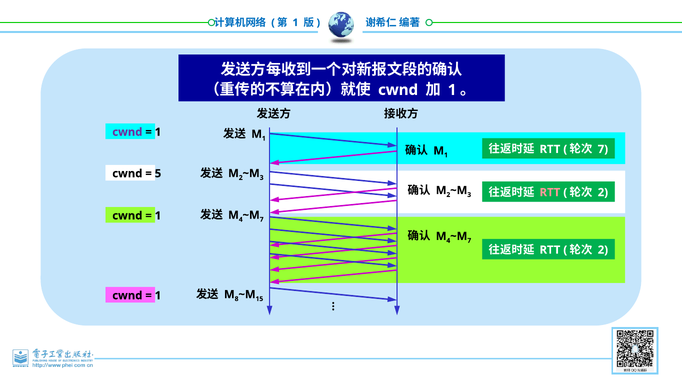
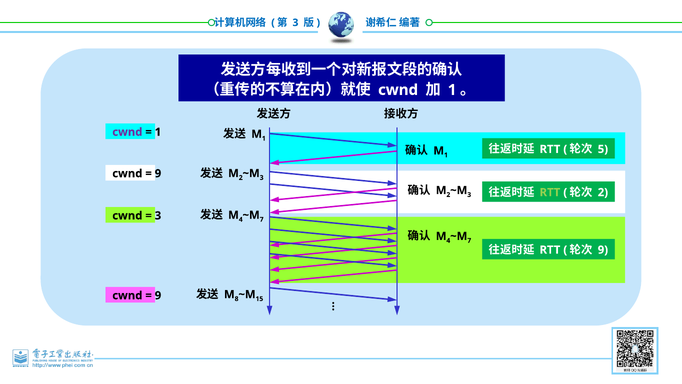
1 at (295, 23): 1 -> 3
7 at (603, 149): 7 -> 5
5 at (158, 173): 5 -> 9
RTT at (550, 192) colour: pink -> light green
1 at (158, 215): 1 -> 3
2 at (603, 250): 2 -> 9
1 at (158, 295): 1 -> 9
